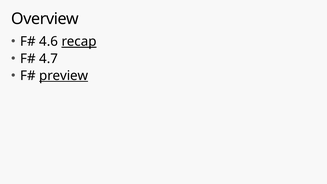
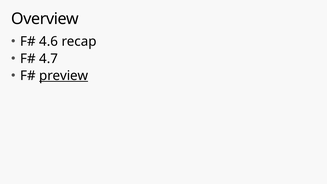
recap underline: present -> none
